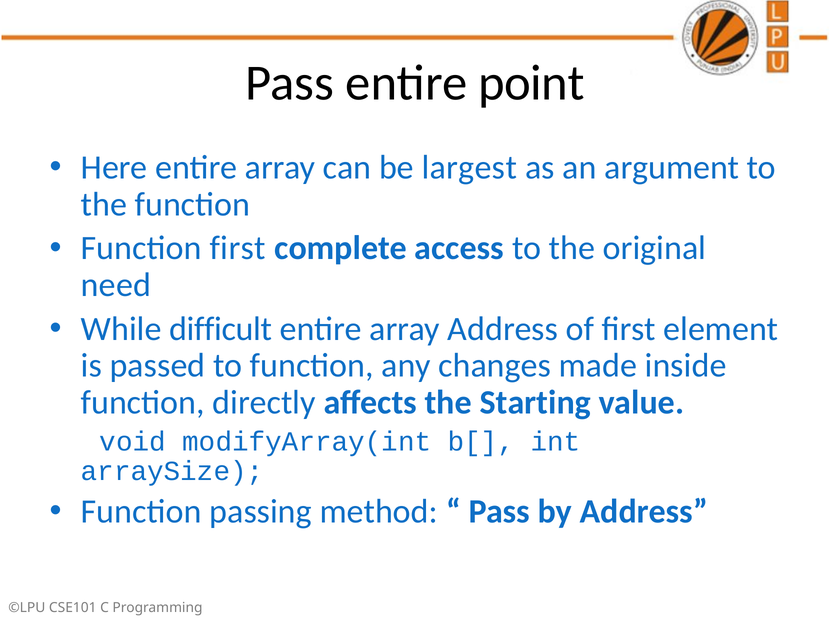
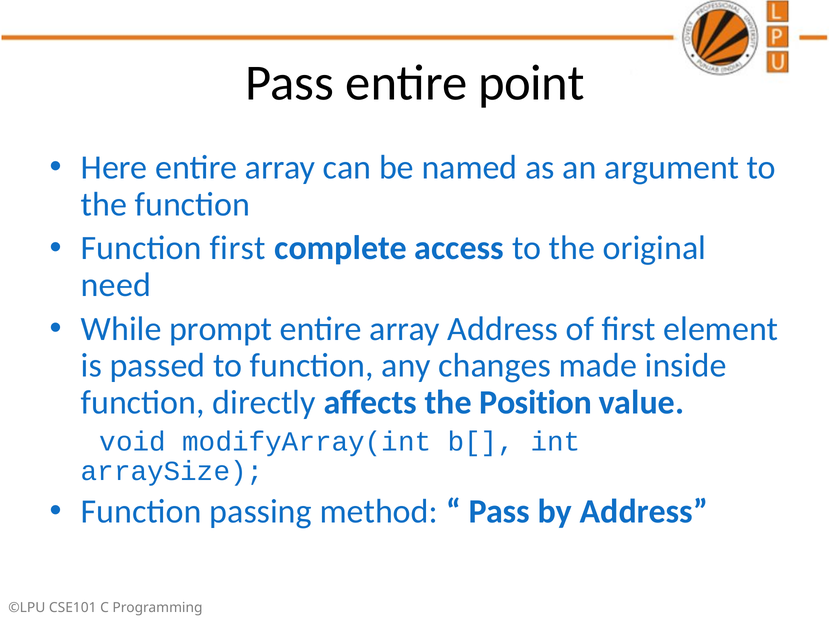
largest: largest -> named
difficult: difficult -> prompt
Starting: Starting -> Position
